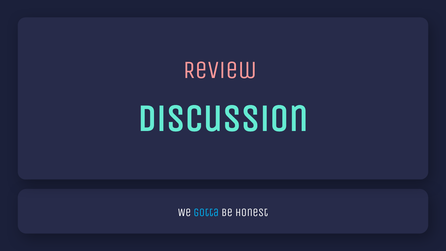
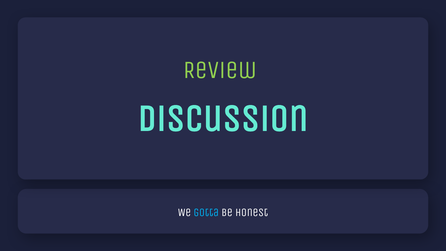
Review colour: pink -> light green
